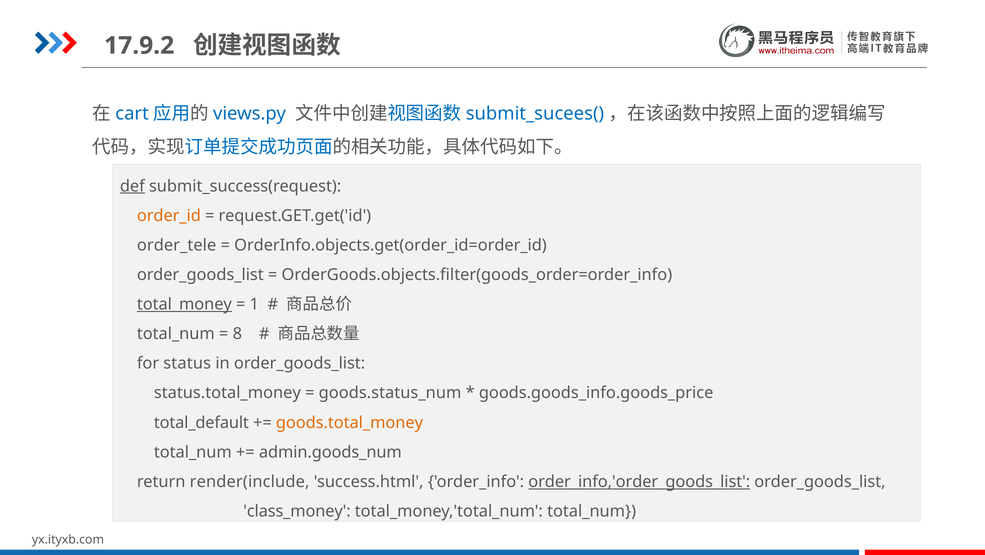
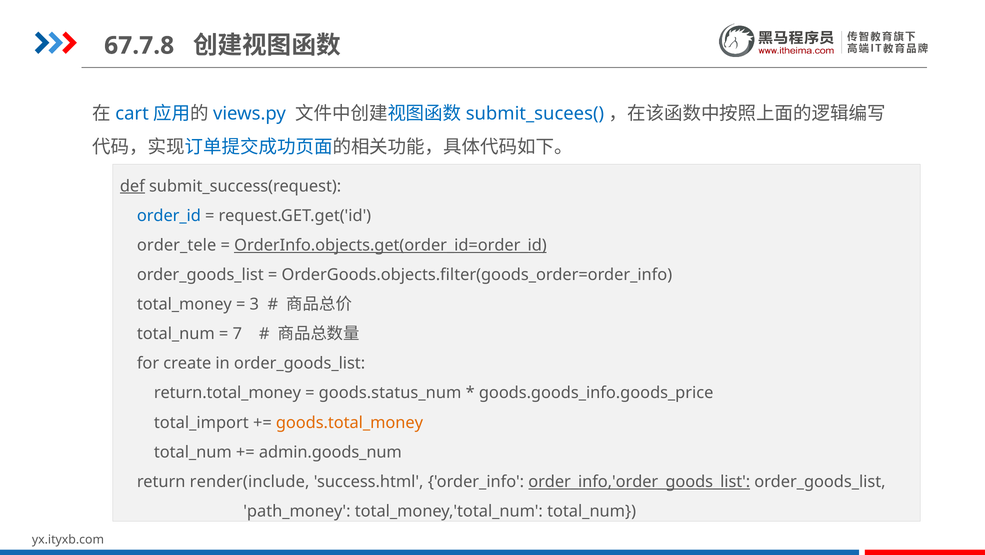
17.9.2: 17.9.2 -> 67.7.8
order_id colour: orange -> blue
OrderInfo.objects.get(order_id=order_id underline: none -> present
total_money underline: present -> none
1: 1 -> 3
8: 8 -> 7
status: status -> create
status.total_money: status.total_money -> return.total_money
total_default: total_default -> total_import
class_money: class_money -> path_money
